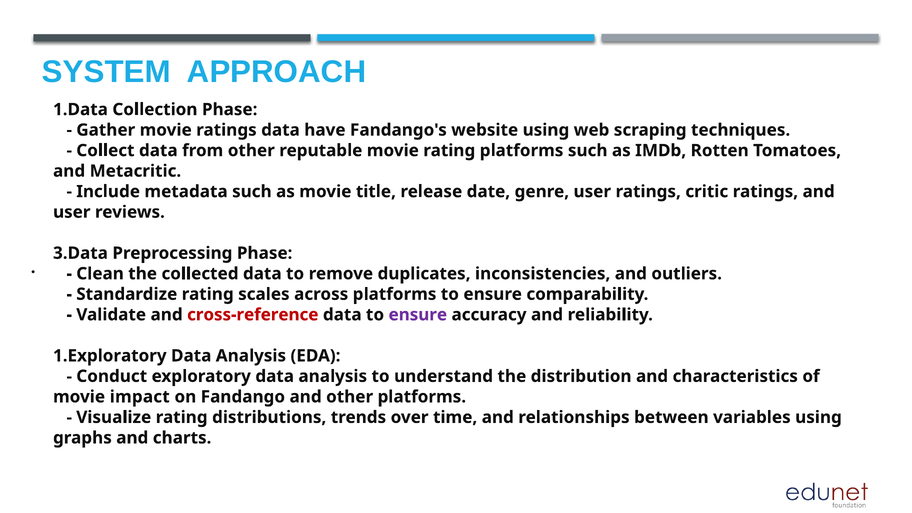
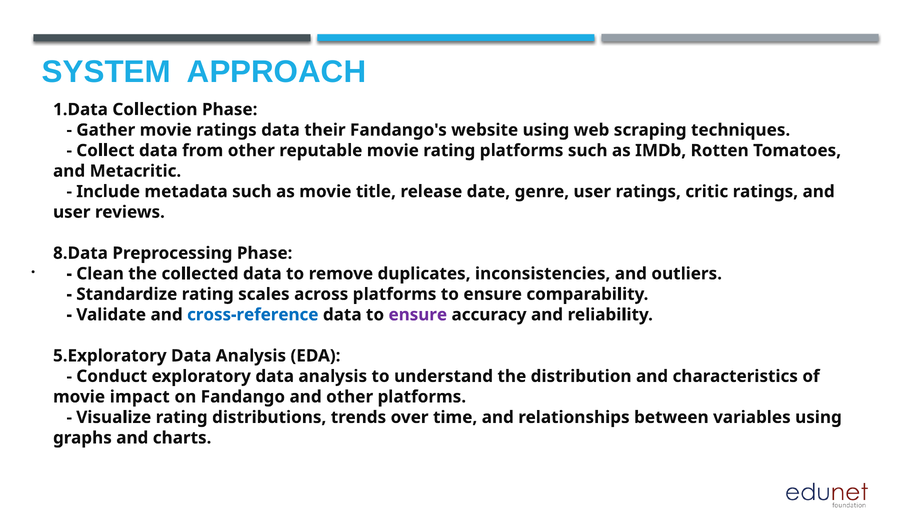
have: have -> their
3.Data: 3.Data -> 8.Data
cross-reference colour: red -> blue
1.Exploratory: 1.Exploratory -> 5.Exploratory
